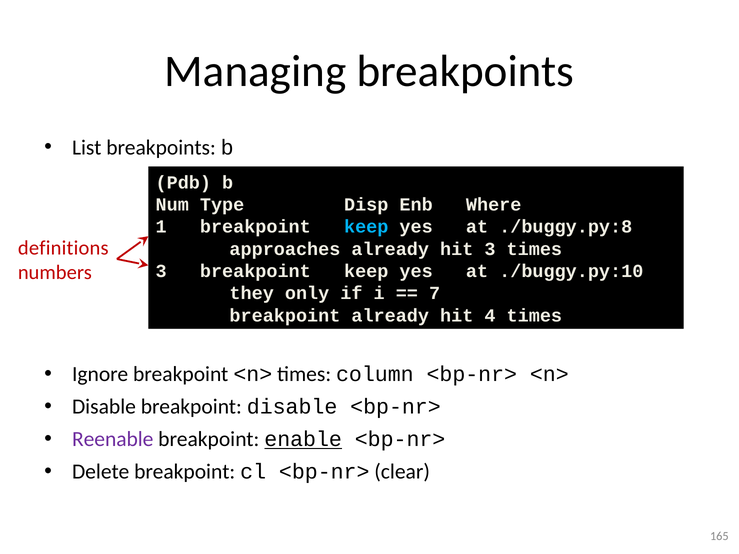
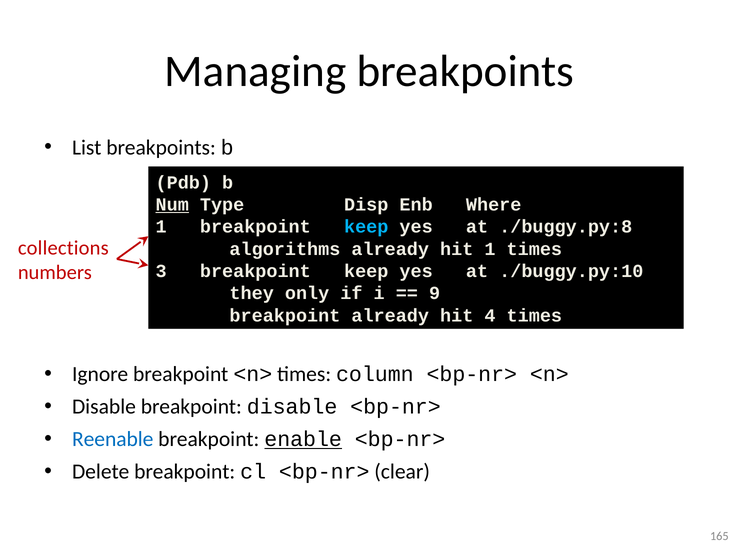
Num underline: none -> present
definitions: definitions -> collections
approaches: approaches -> algorithms
hit 3: 3 -> 1
7: 7 -> 9
Reenable colour: purple -> blue
